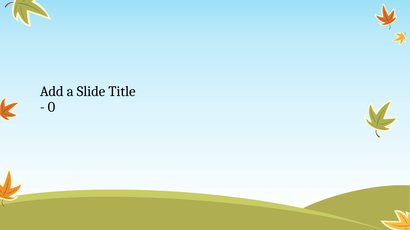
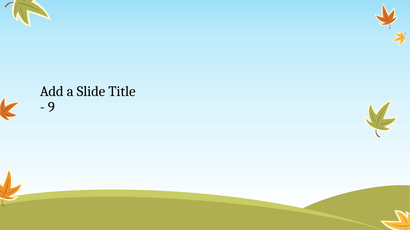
0: 0 -> 9
